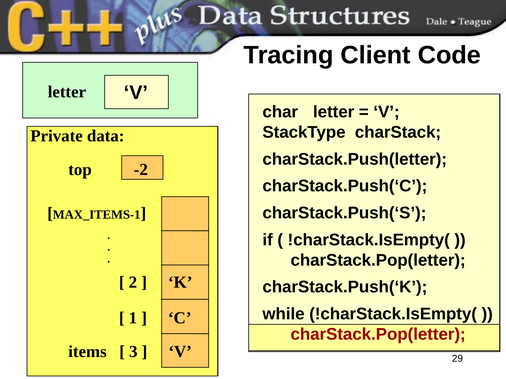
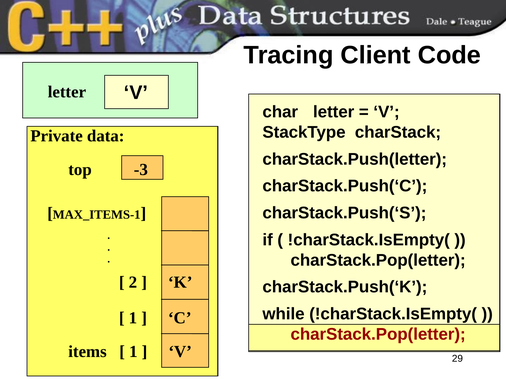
-2: -2 -> -3
3 at (133, 352): 3 -> 1
